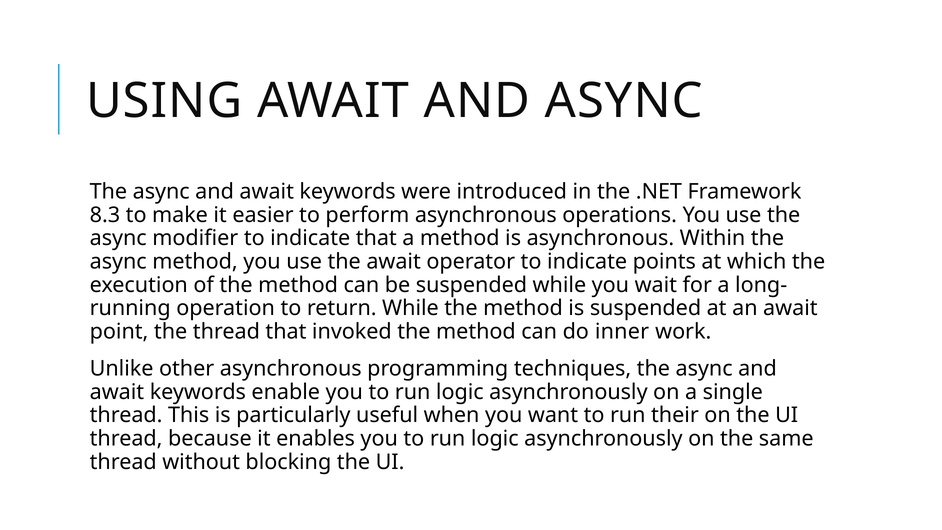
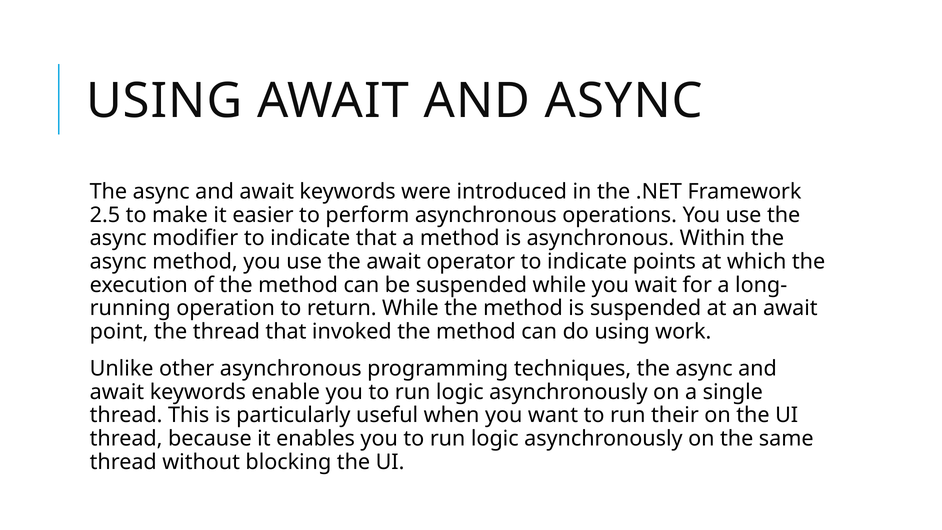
8.3: 8.3 -> 2.5
do inner: inner -> using
